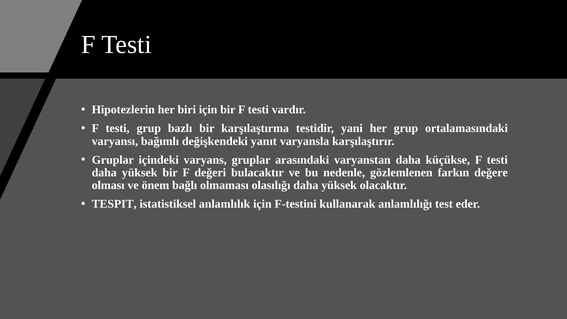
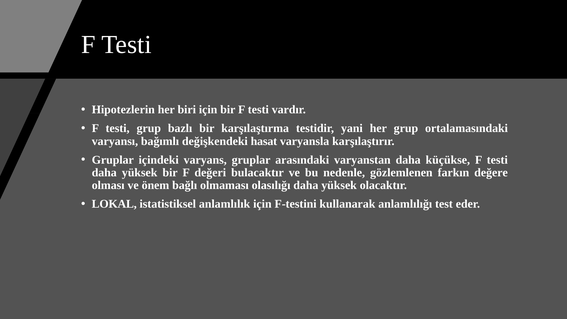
yanıt: yanıt -> hasat
TESPIT: TESPIT -> LOKAL
